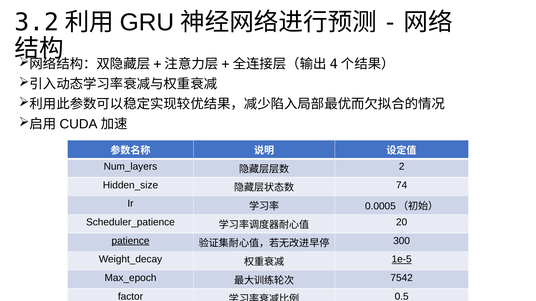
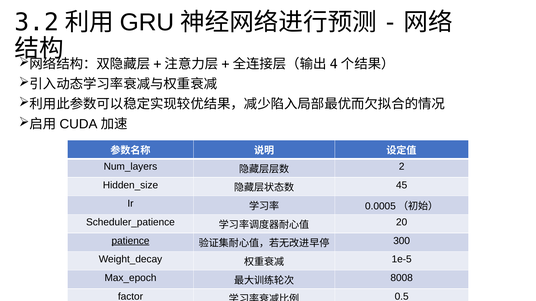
74: 74 -> 45
1e-5 underline: present -> none
7542: 7542 -> 8008
